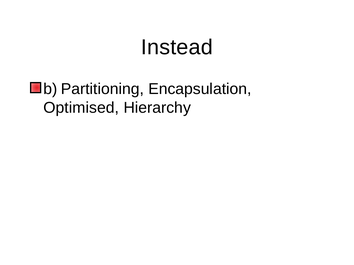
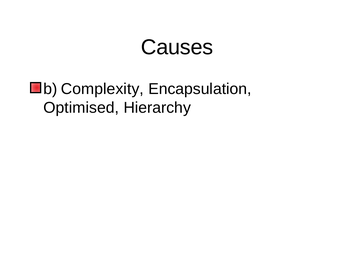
Instead: Instead -> Causes
Partitioning: Partitioning -> Complexity
